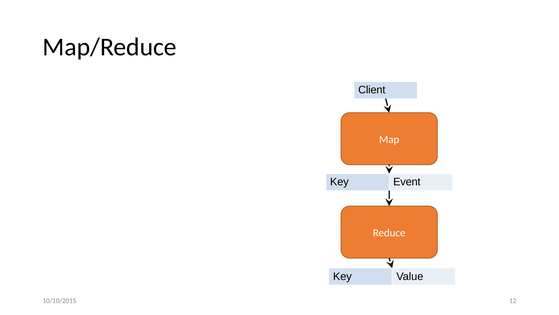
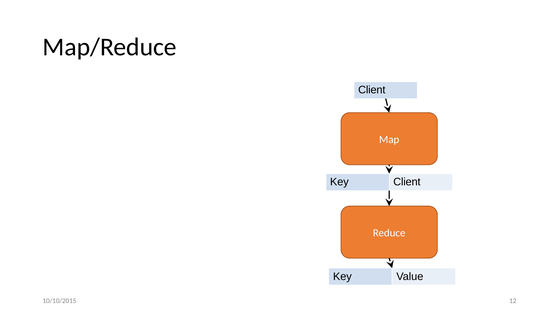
Key Event: Event -> Client
